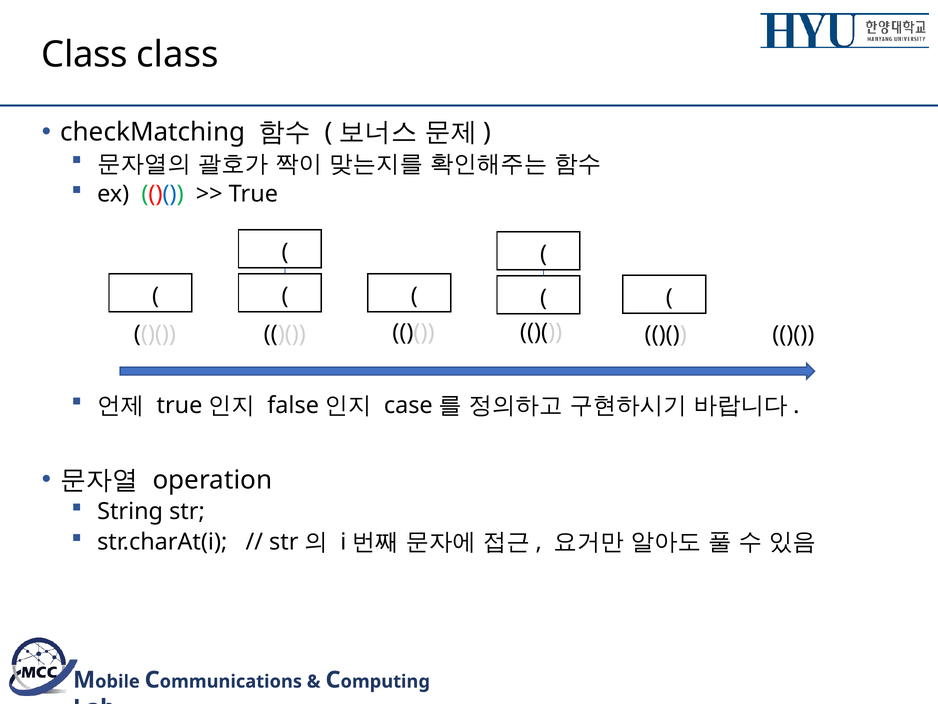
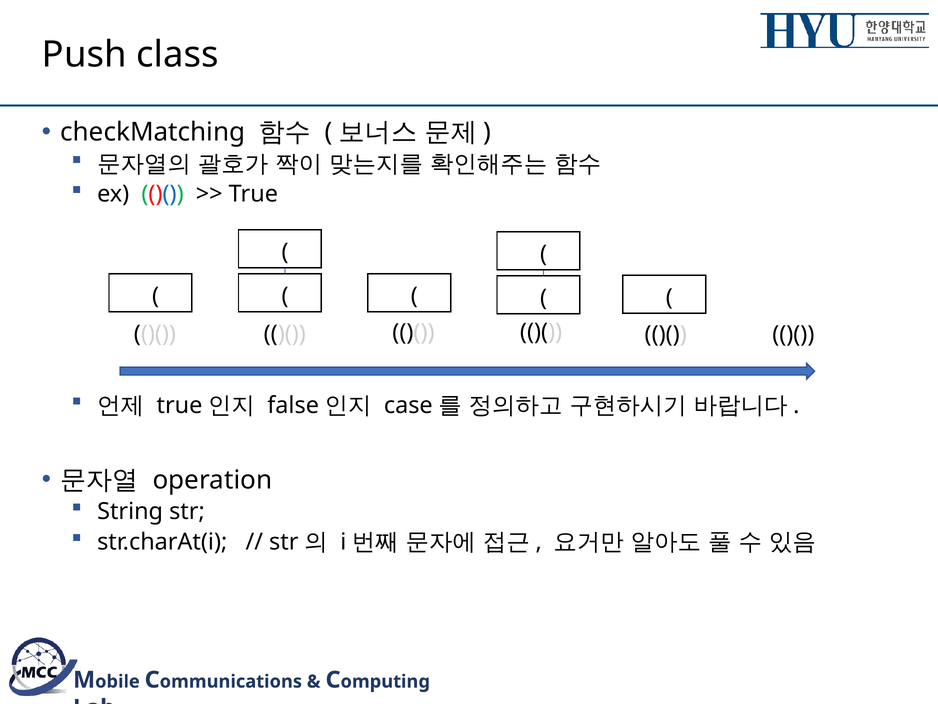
Class at (85, 55): Class -> Push
